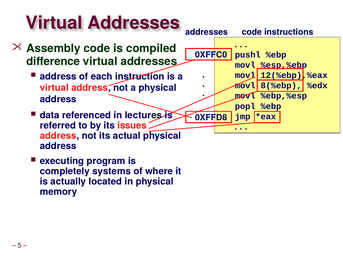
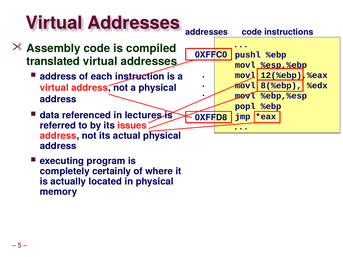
difference: difference -> translated
systems: systems -> certainly
